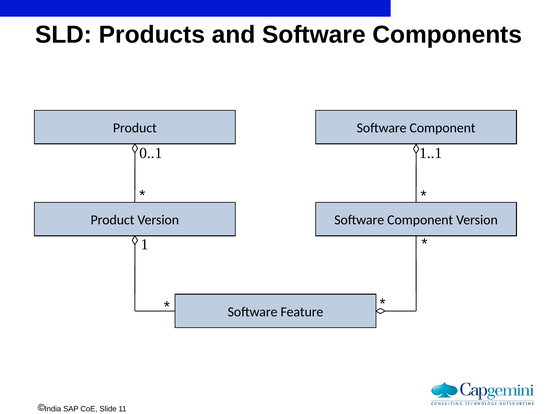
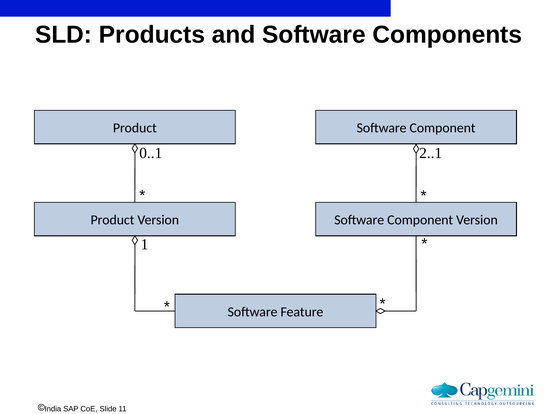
1..1: 1..1 -> 2..1
